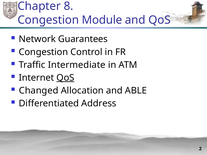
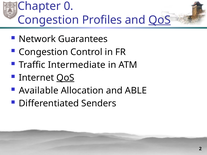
8: 8 -> 0
Module: Module -> Profiles
QoS at (160, 20) underline: none -> present
Changed: Changed -> Available
Address: Address -> Senders
